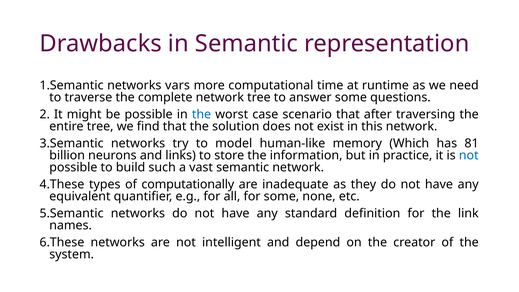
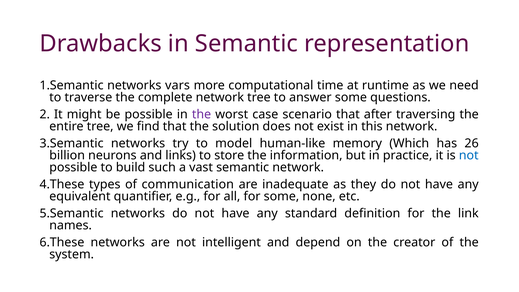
the at (202, 114) colour: blue -> purple
81: 81 -> 26
computationally: computationally -> communication
